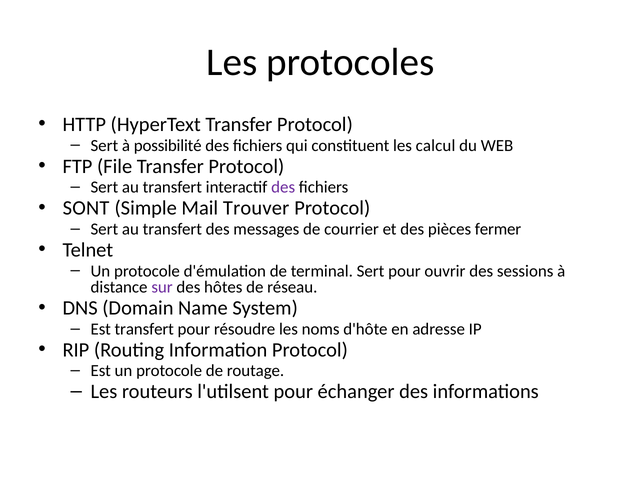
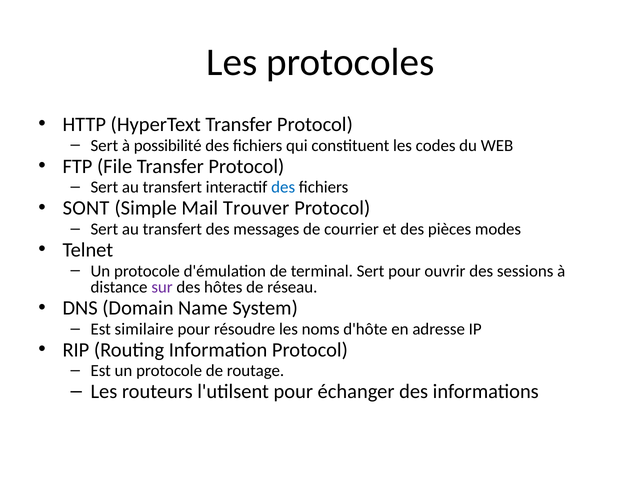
calcul: calcul -> codes
des at (283, 187) colour: purple -> blue
fermer: fermer -> modes
Est transfert: transfert -> similaire
